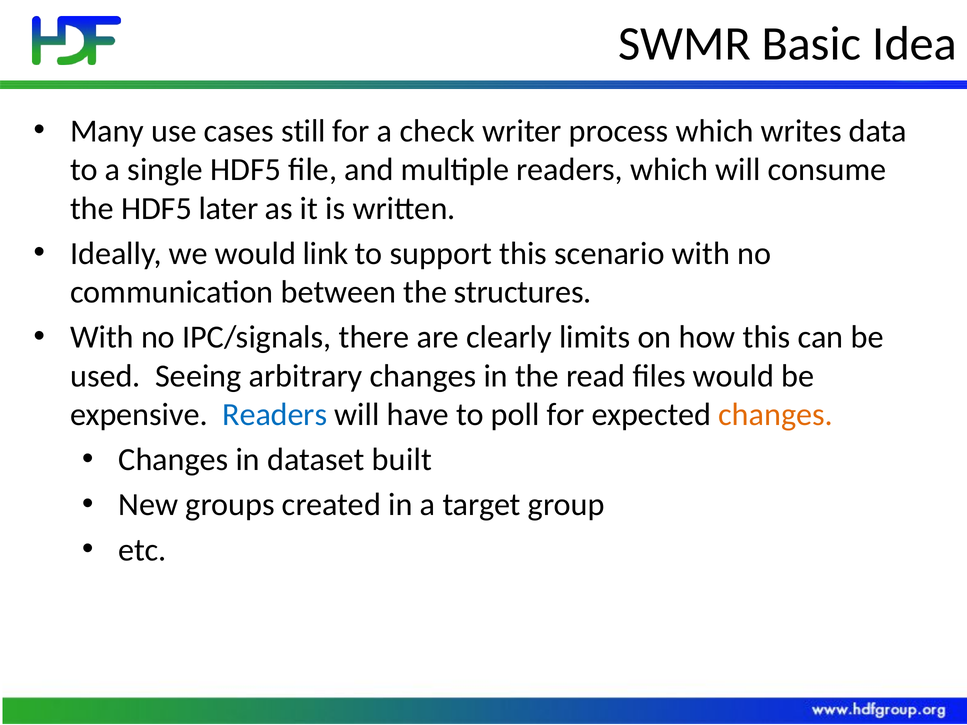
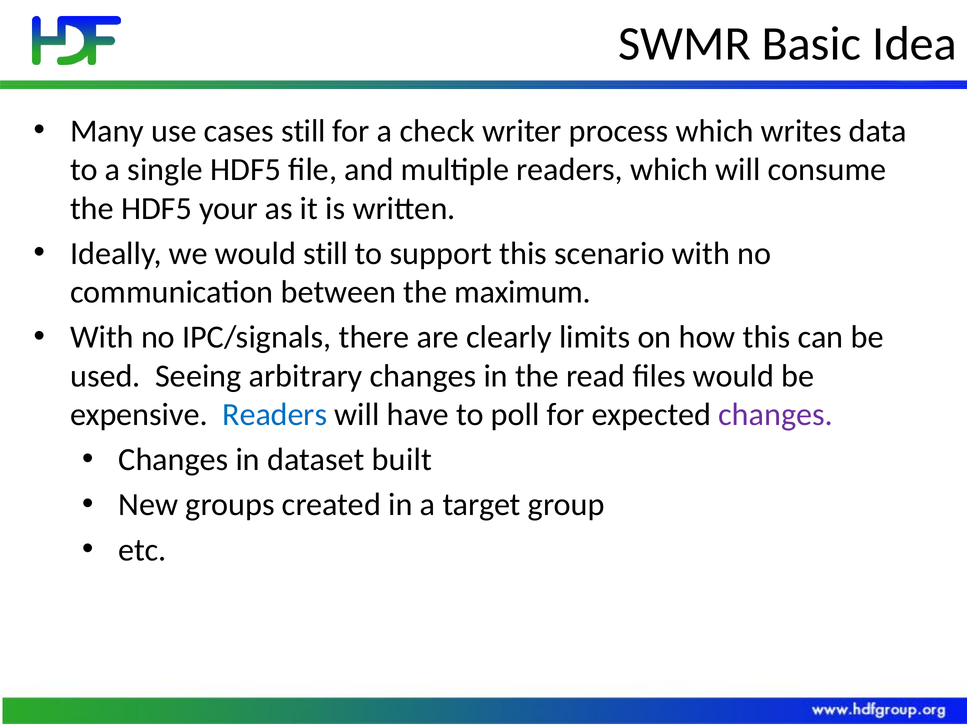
later: later -> your
would link: link -> still
structures: structures -> maximum
changes at (776, 415) colour: orange -> purple
